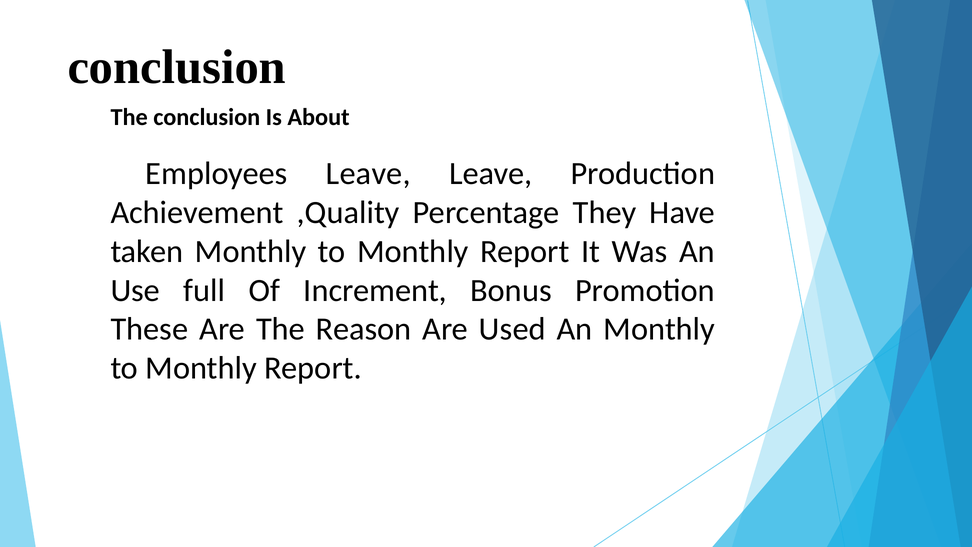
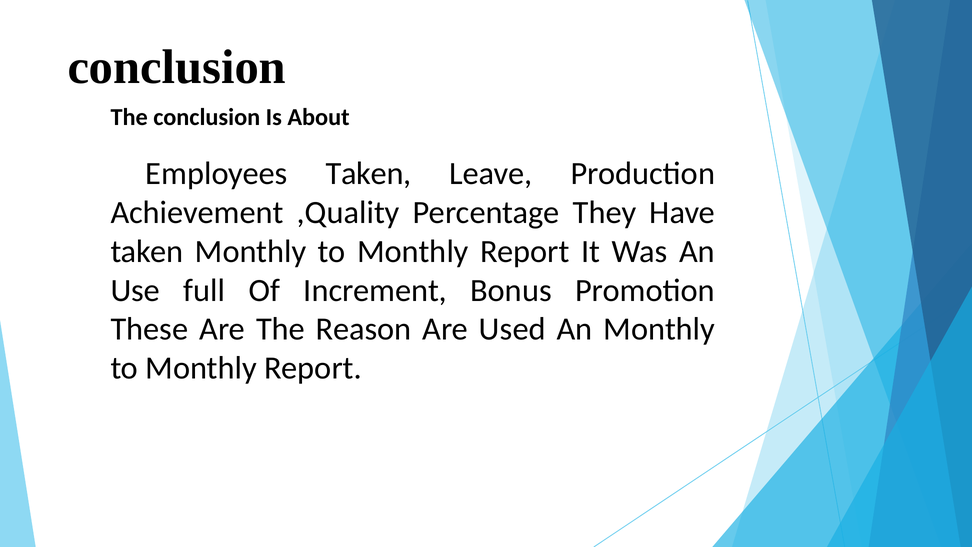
Employees Leave: Leave -> Taken
